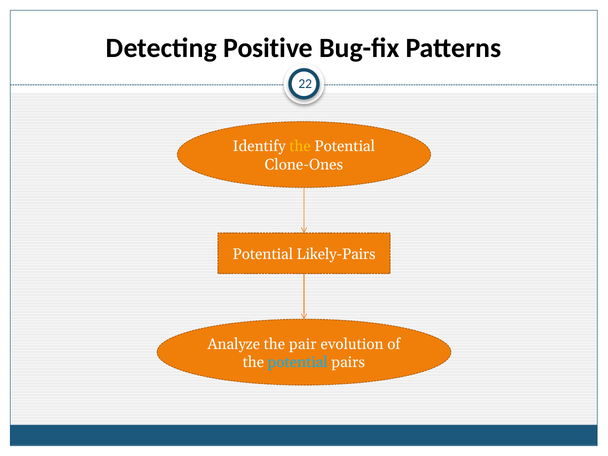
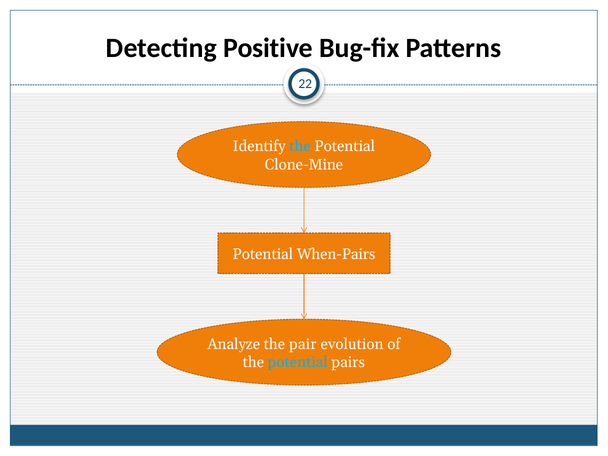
the at (300, 146) colour: yellow -> light blue
Clone-Ones: Clone-Ones -> Clone-Mine
Likely-Pairs: Likely-Pairs -> When-Pairs
